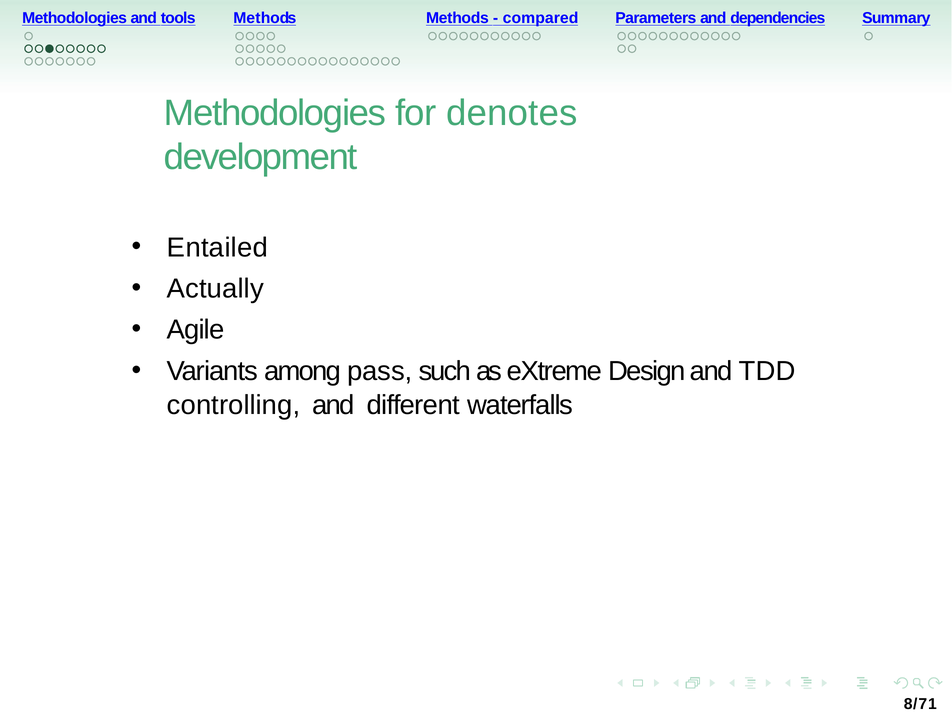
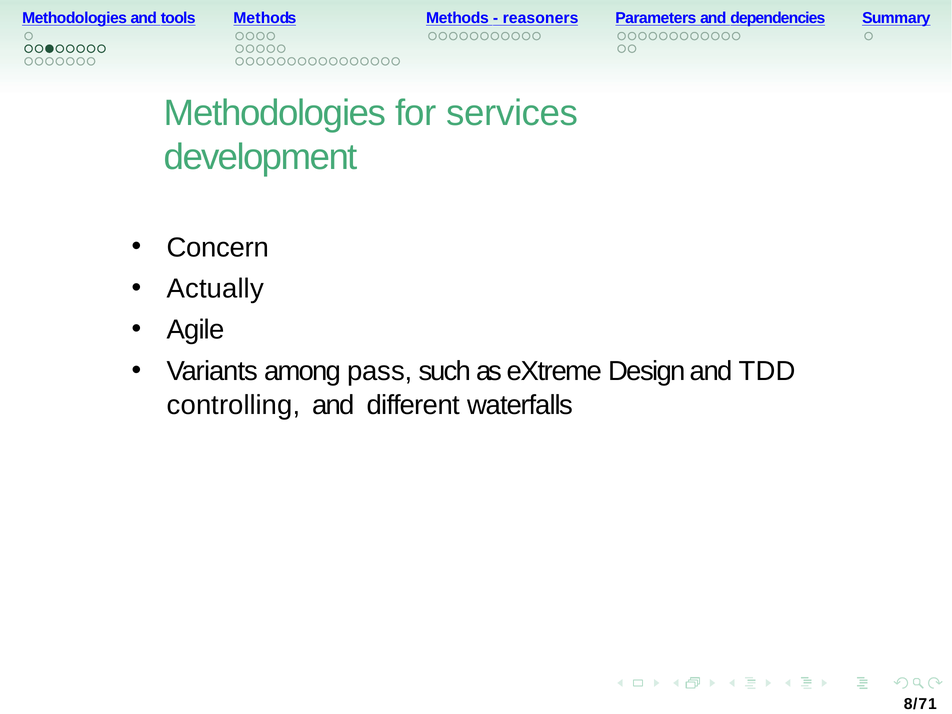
compared: compared -> reasoners
denotes: denotes -> services
Entailed: Entailed -> Concern
